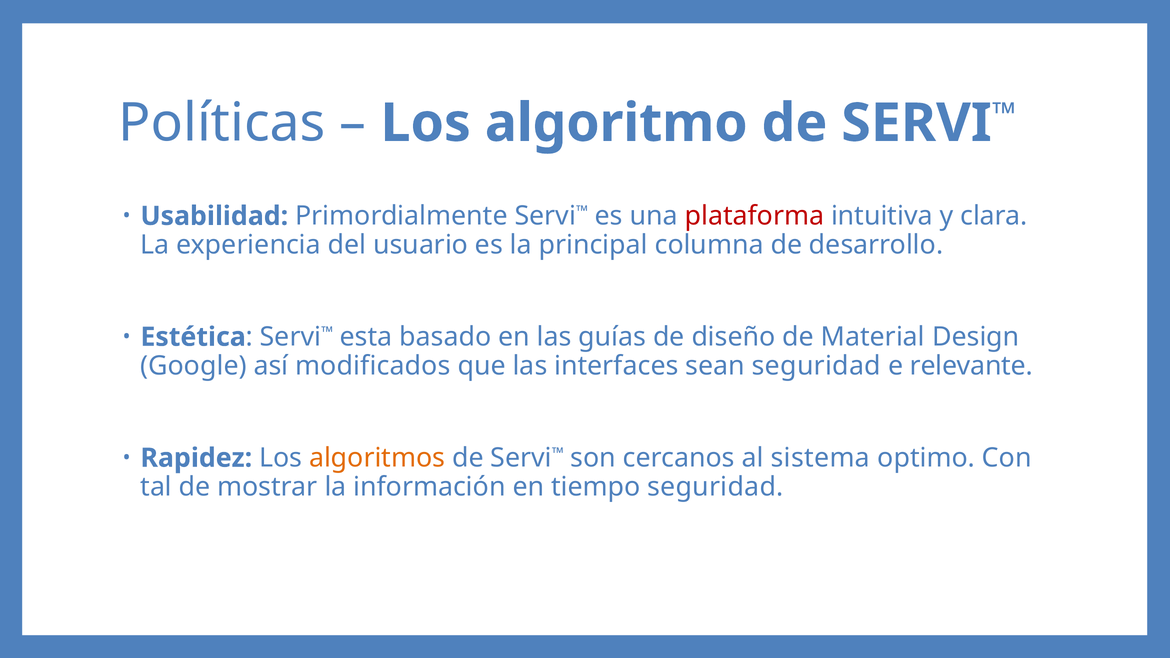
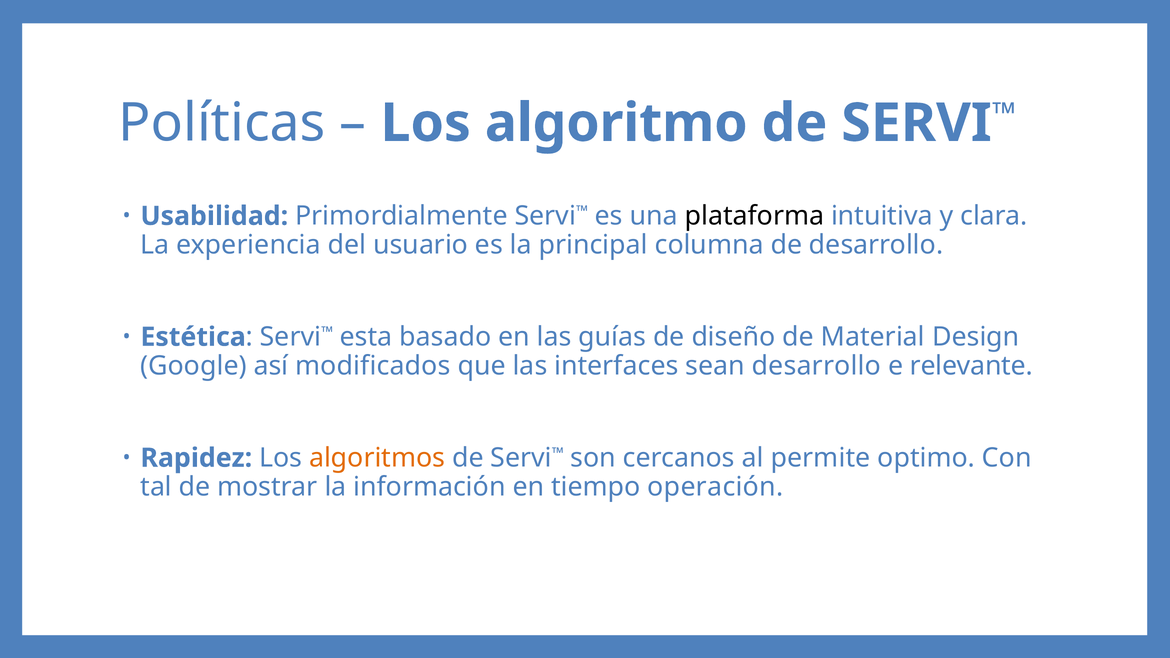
plataforma colour: red -> black
sean seguridad: seguridad -> desarrollo
sistema: sistema -> permite
tiempo seguridad: seguridad -> operación
